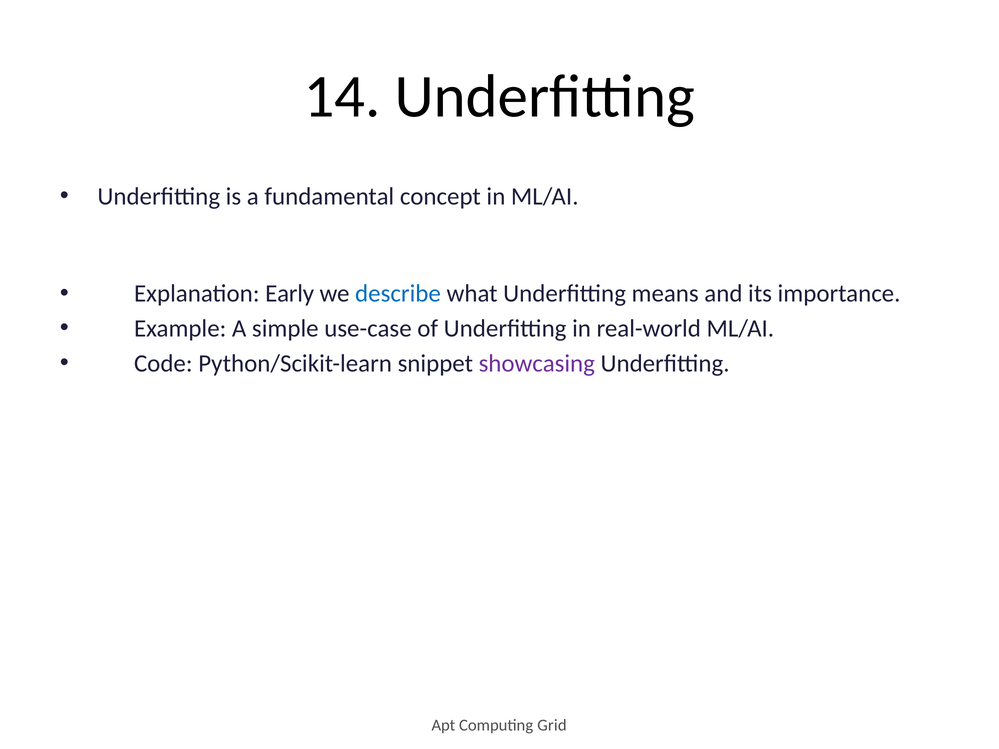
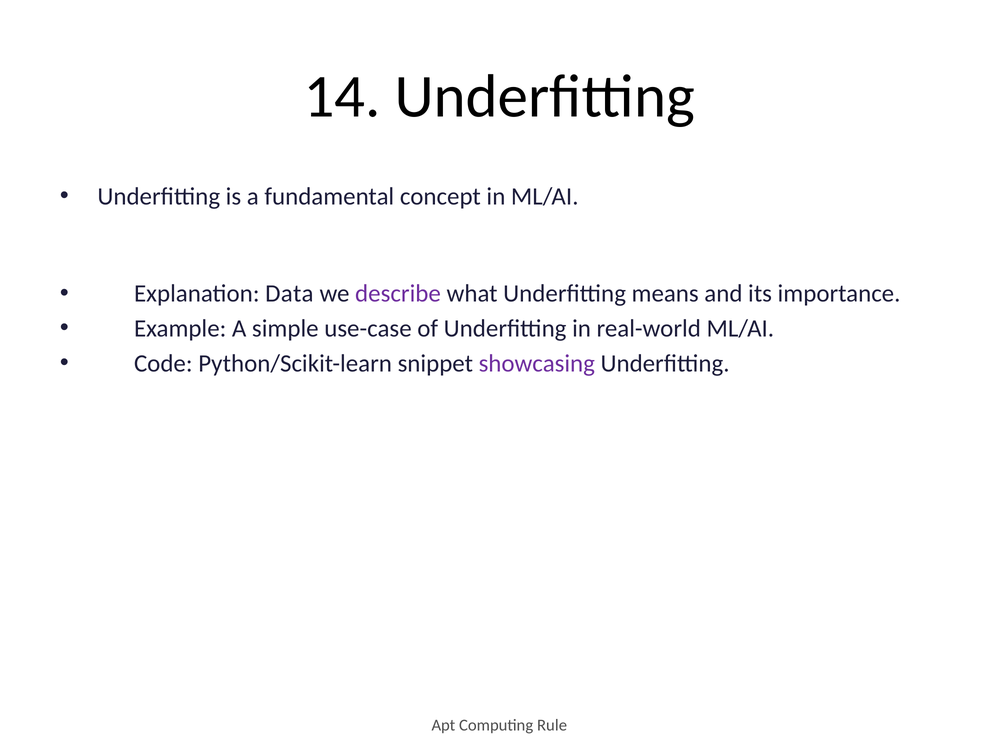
Early: Early -> Data
describe colour: blue -> purple
Grid: Grid -> Rule
